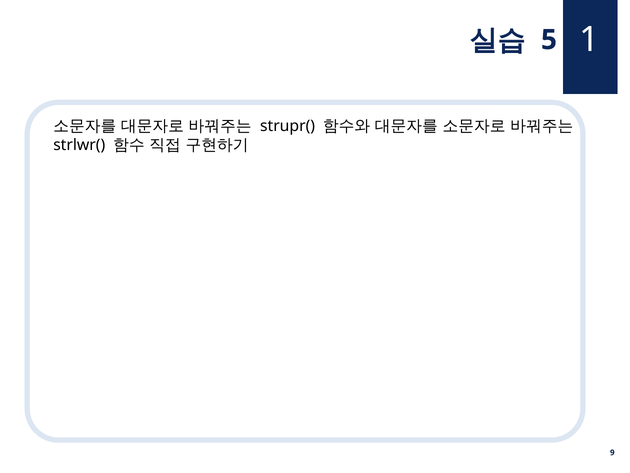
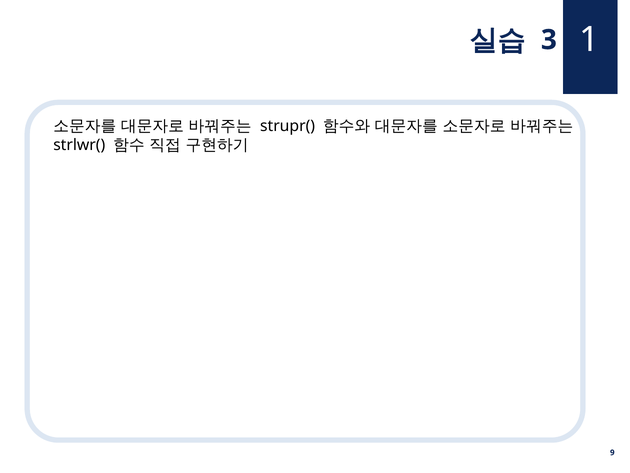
5: 5 -> 3
